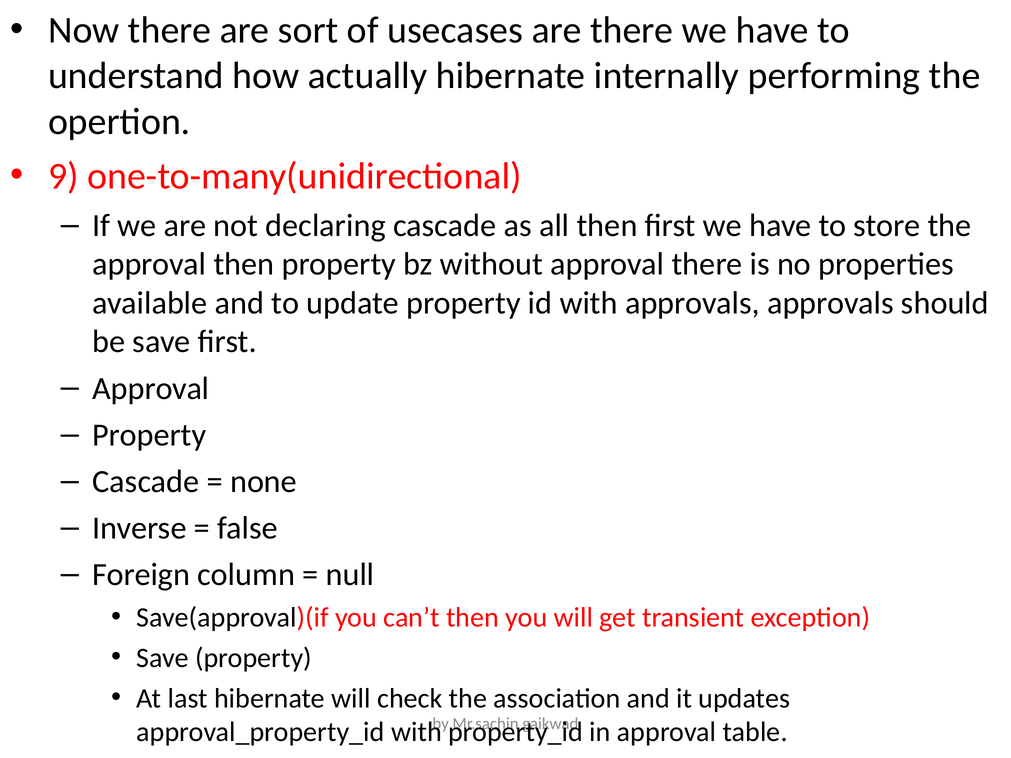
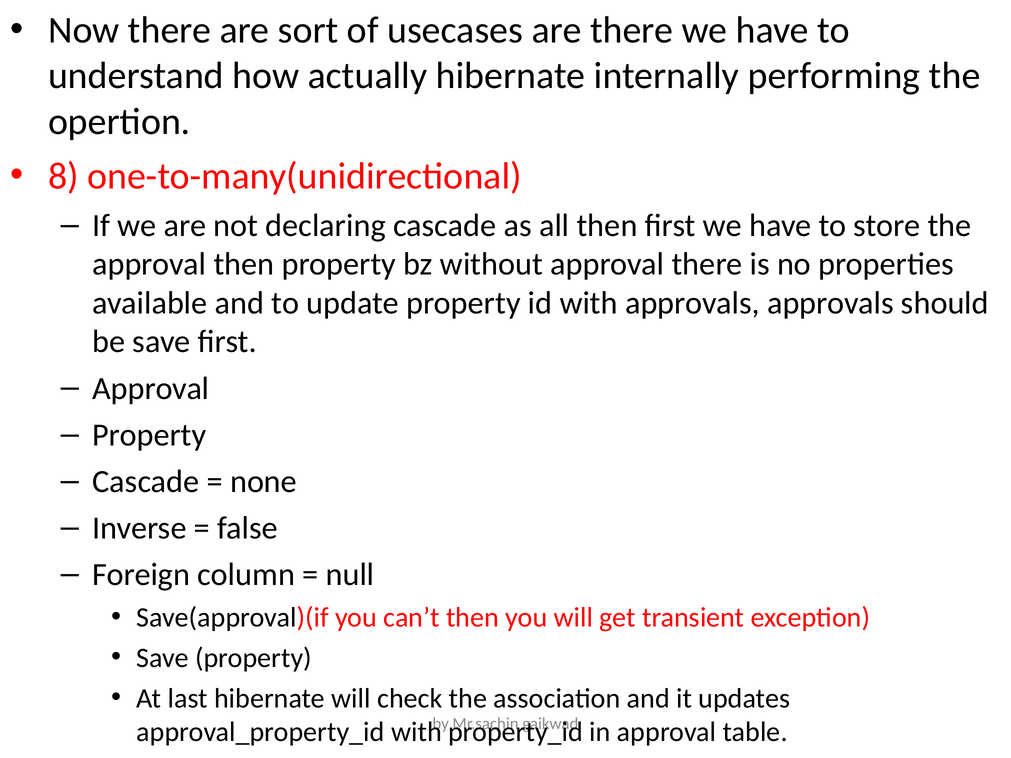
9: 9 -> 8
